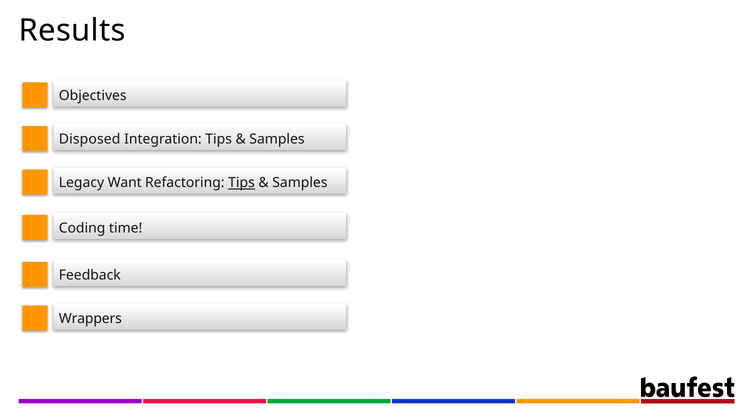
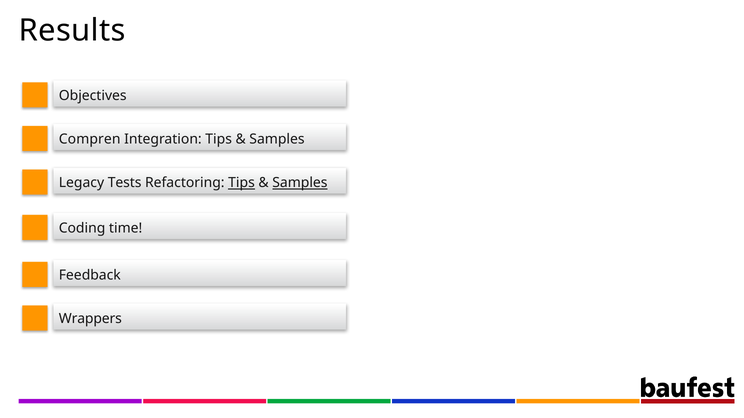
Disposed: Disposed -> Compren
Want: Want -> Tests
Samples at (300, 183) underline: none -> present
